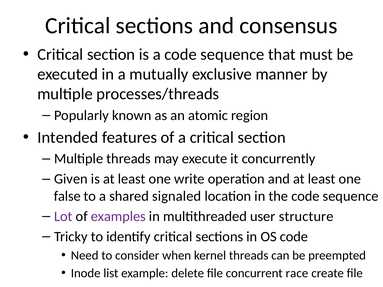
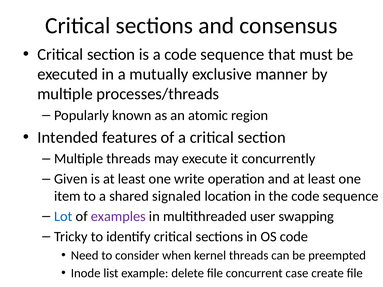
false: false -> item
Lot colour: purple -> blue
structure: structure -> swapping
race: race -> case
